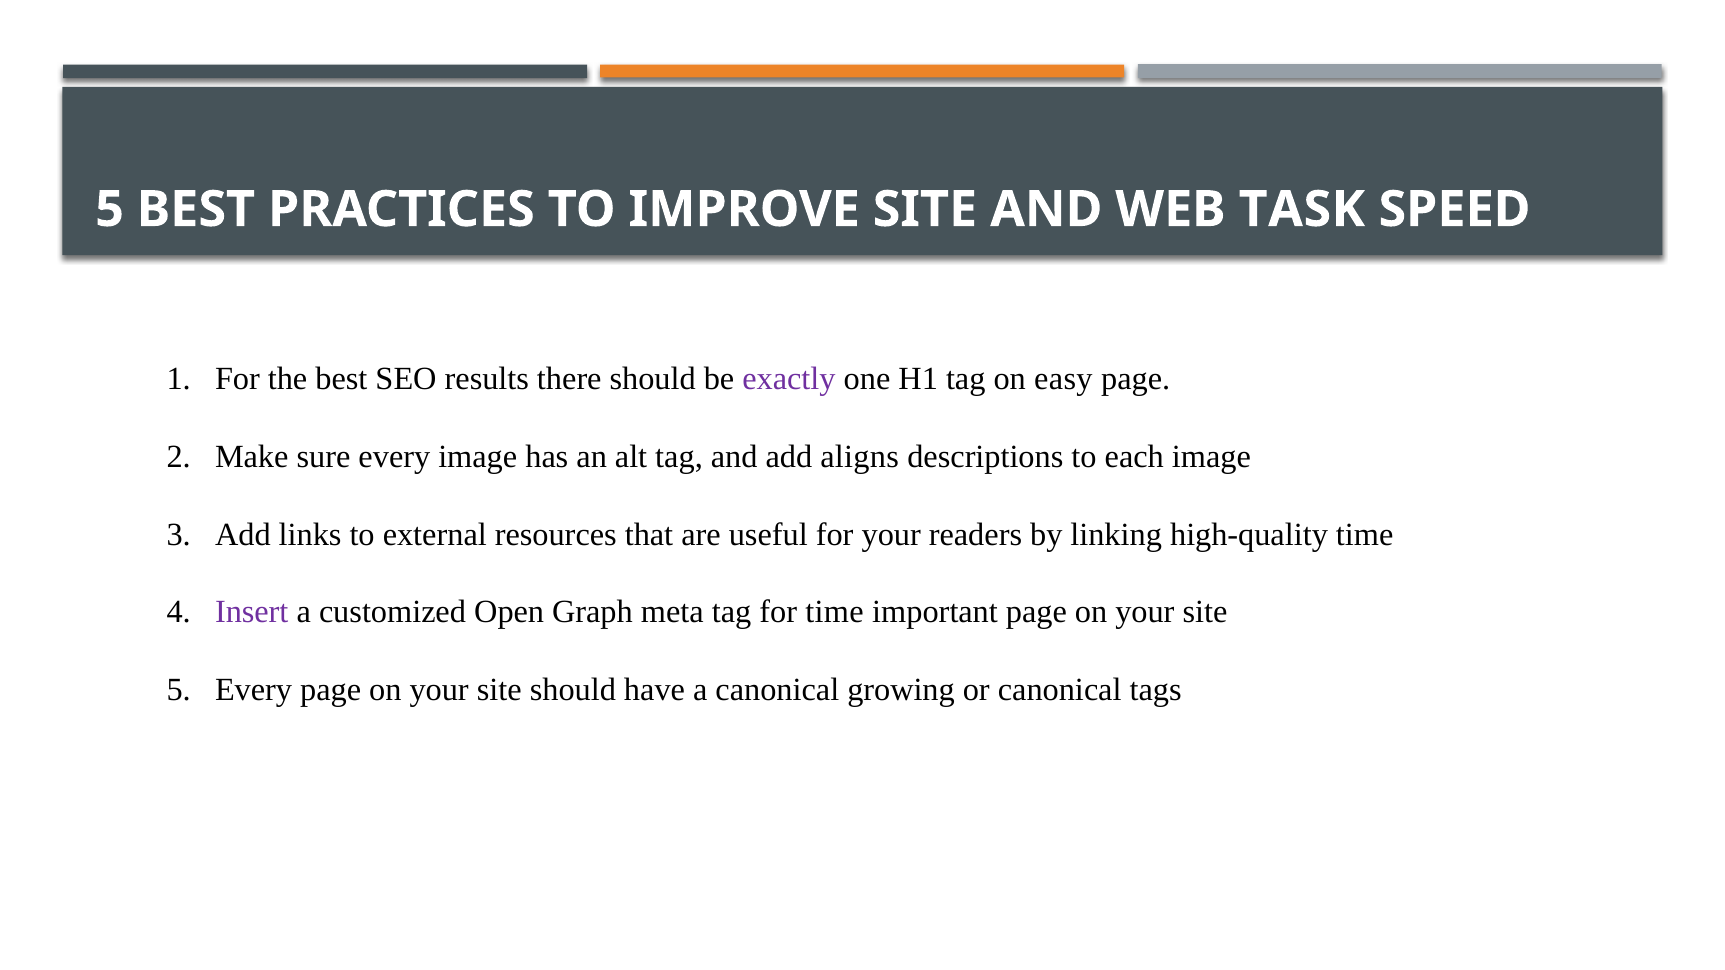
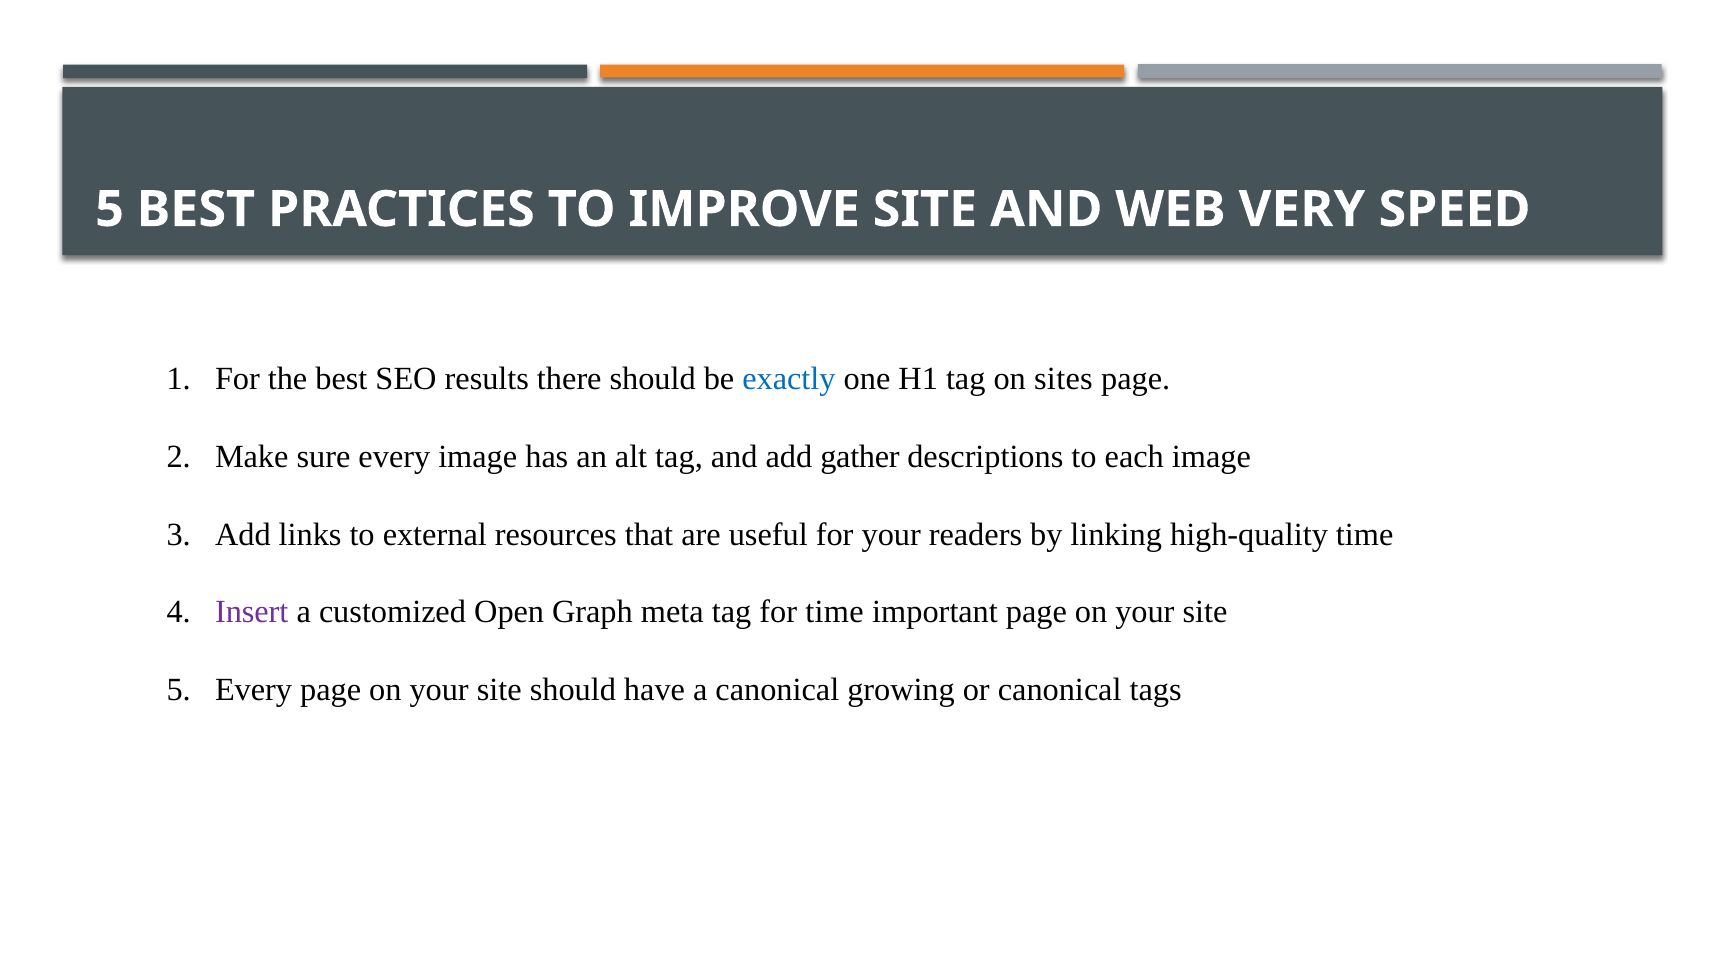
TASK: TASK -> VERY
exactly colour: purple -> blue
easy: easy -> sites
aligns: aligns -> gather
